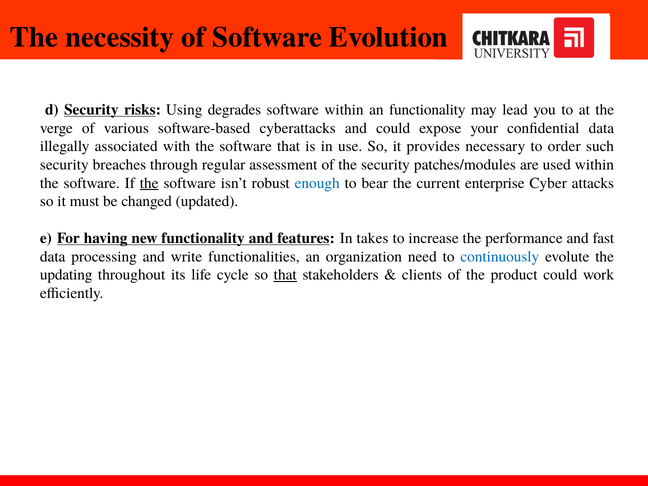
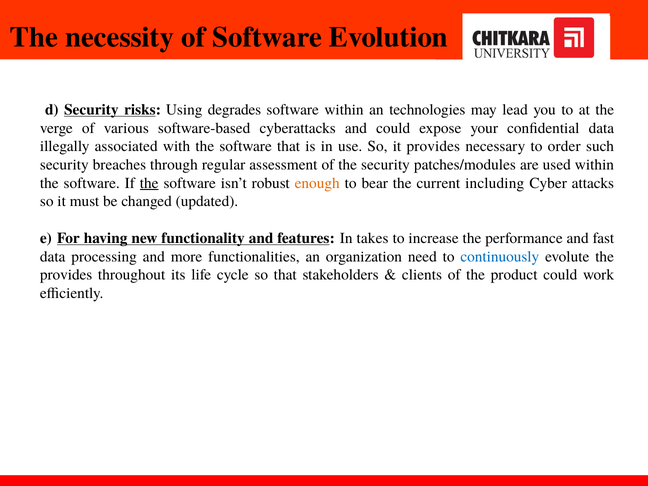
an functionality: functionality -> technologies
enough colour: blue -> orange
enterprise: enterprise -> including
write: write -> more
updating at (66, 275): updating -> provides
that at (285, 275) underline: present -> none
